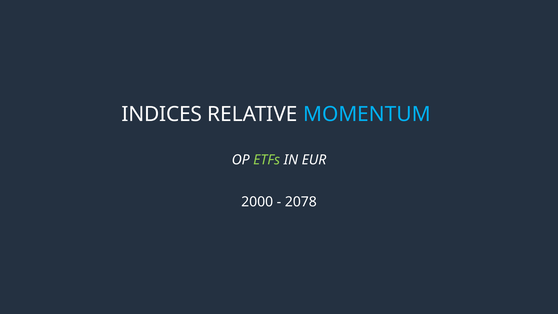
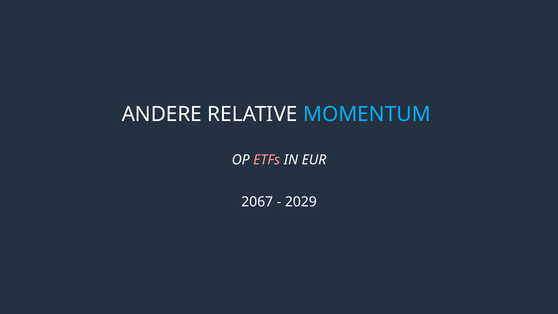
INDICES: INDICES -> ANDERE
ETFs colour: light green -> pink
2000: 2000 -> 2067
2078: 2078 -> 2029
